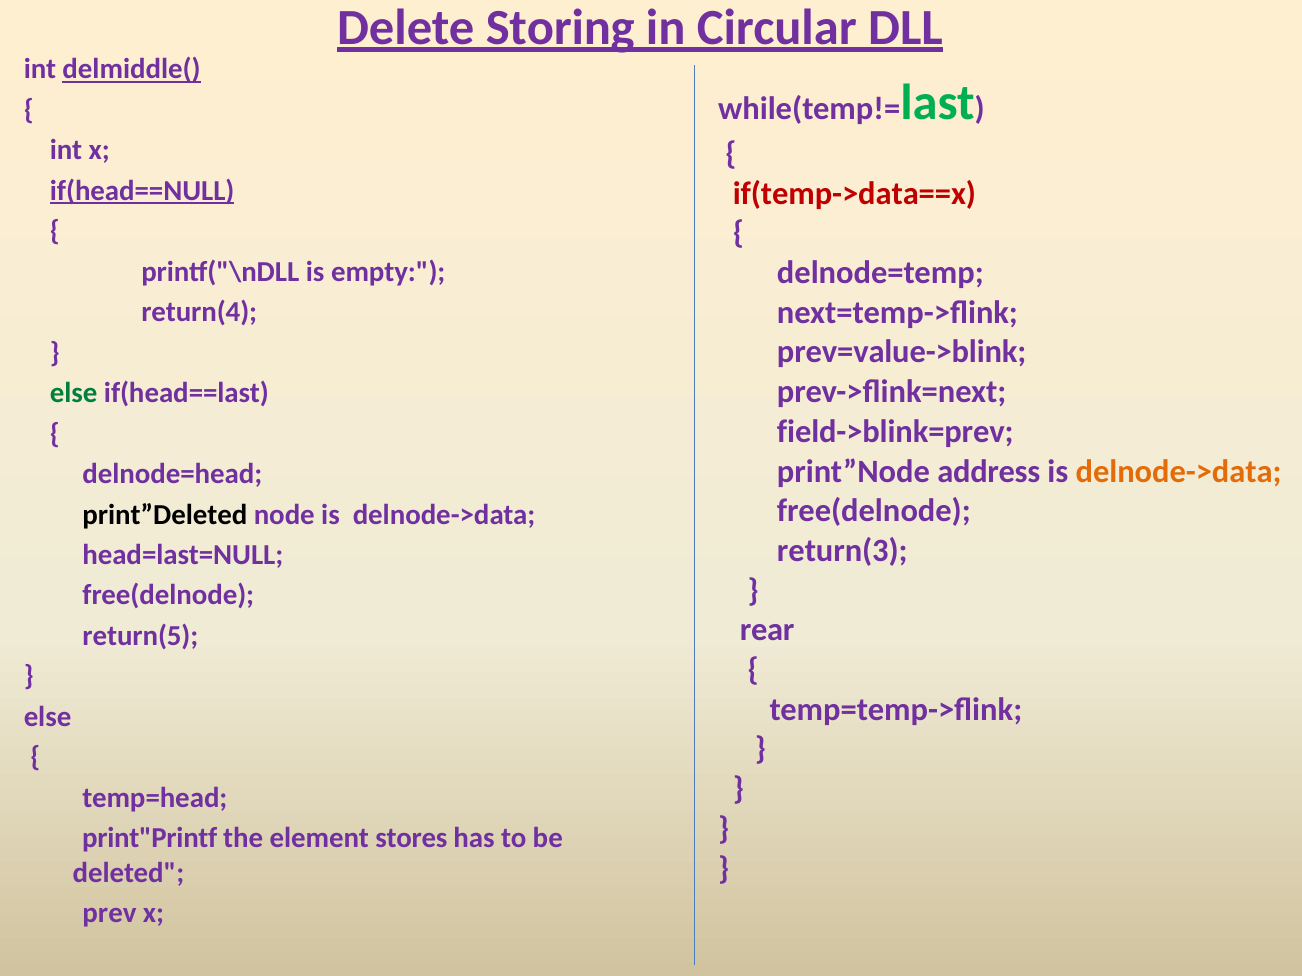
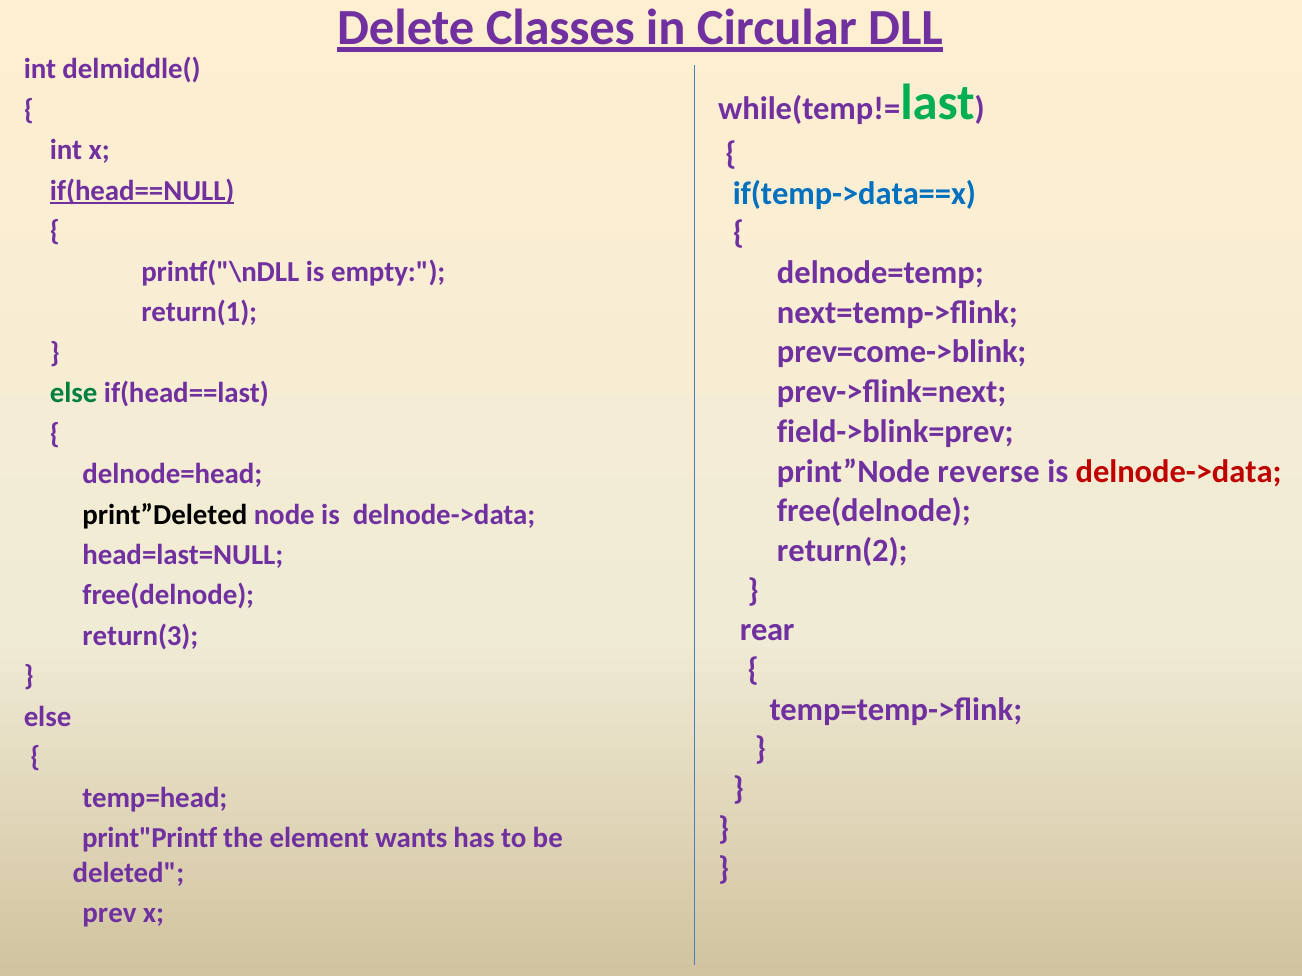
Storing: Storing -> Classes
delmiddle( underline: present -> none
if(temp->data==x colour: red -> blue
return(4: return(4 -> return(1
prev=value->blink: prev=value->blink -> prev=come->blink
address: address -> reverse
delnode->data at (1179, 472) colour: orange -> red
return(3: return(3 -> return(2
return(5: return(5 -> return(3
stores: stores -> wants
